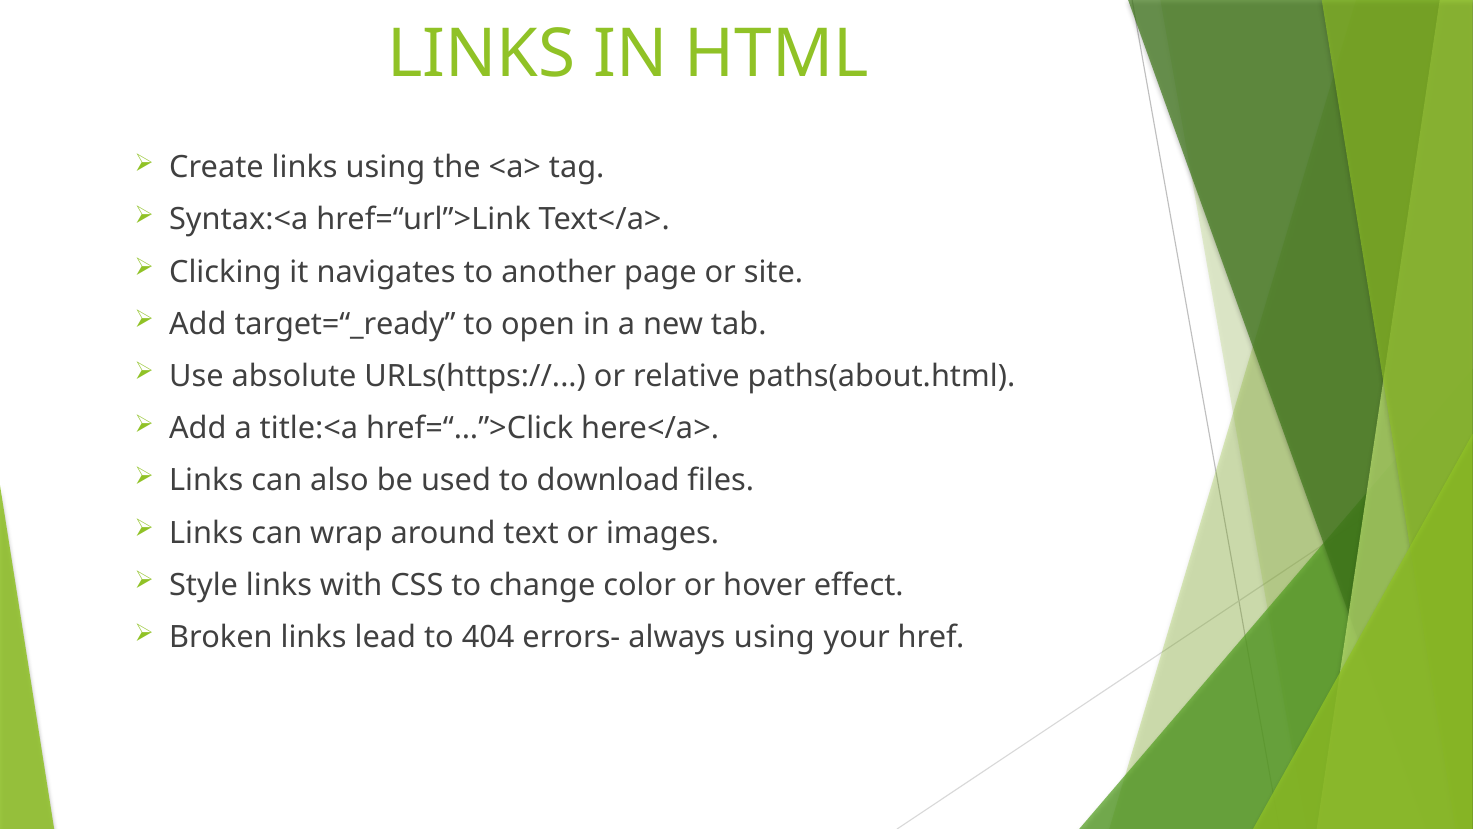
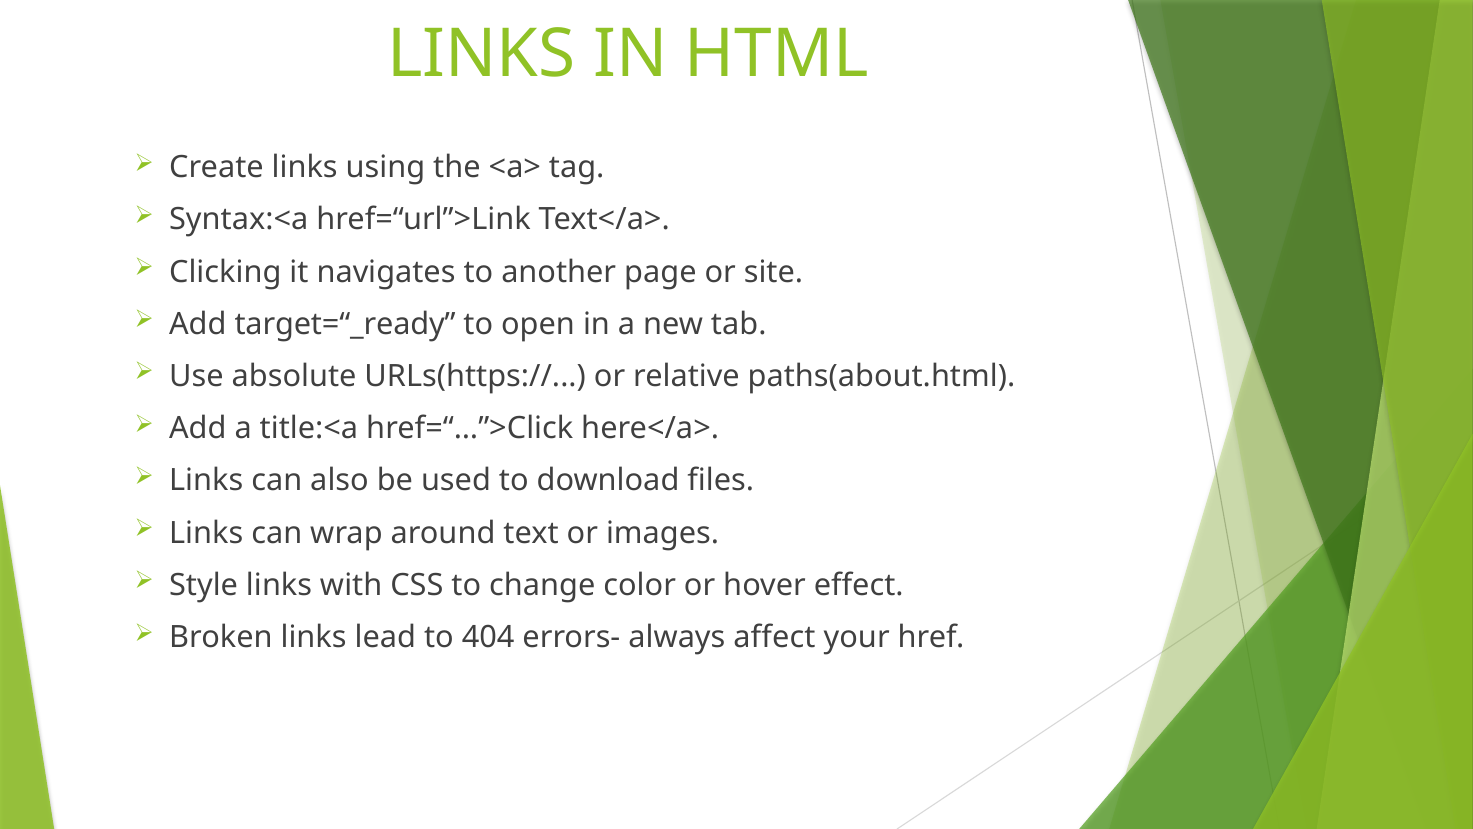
always using: using -> affect
